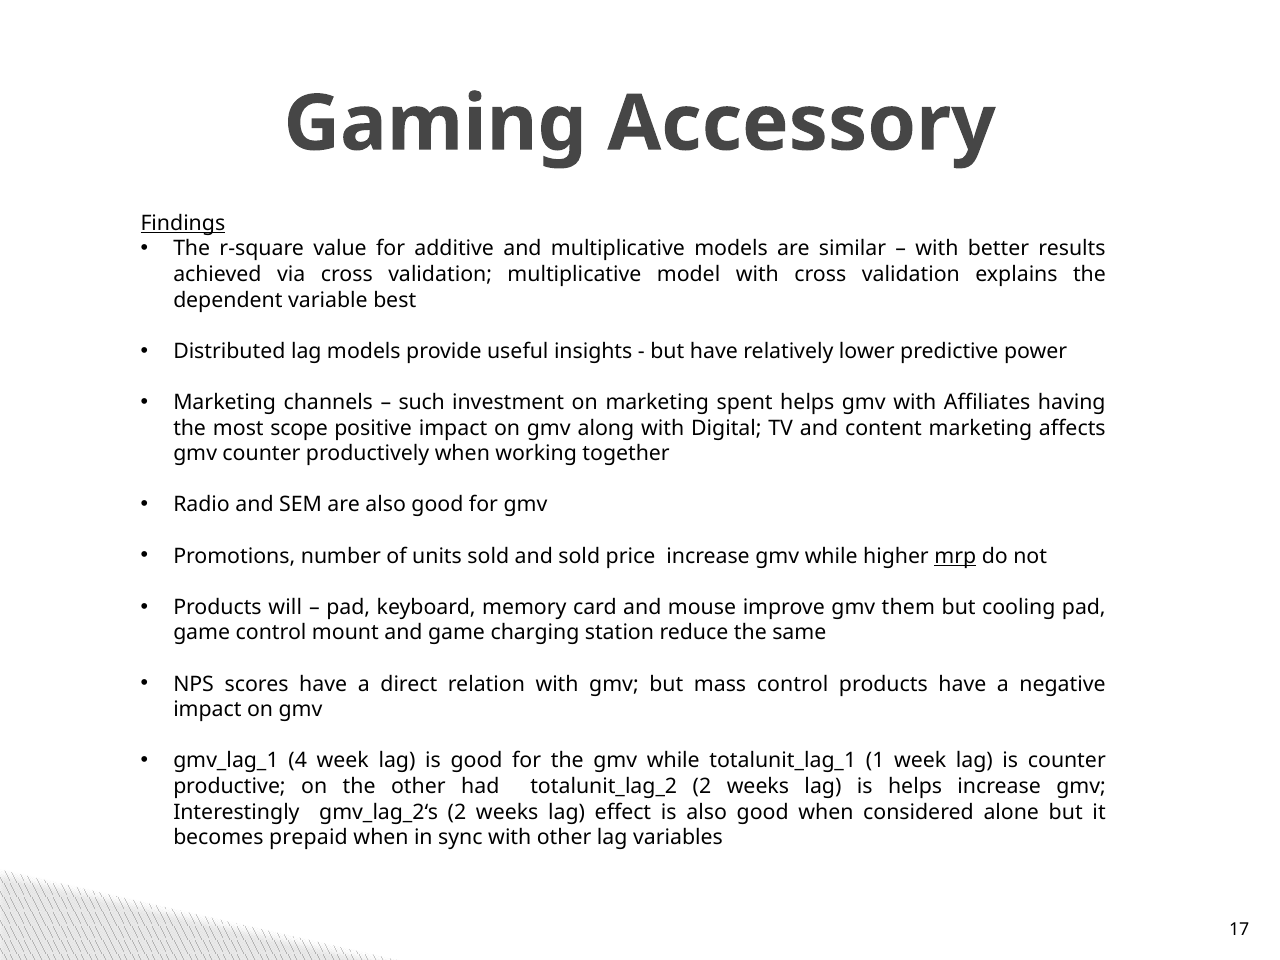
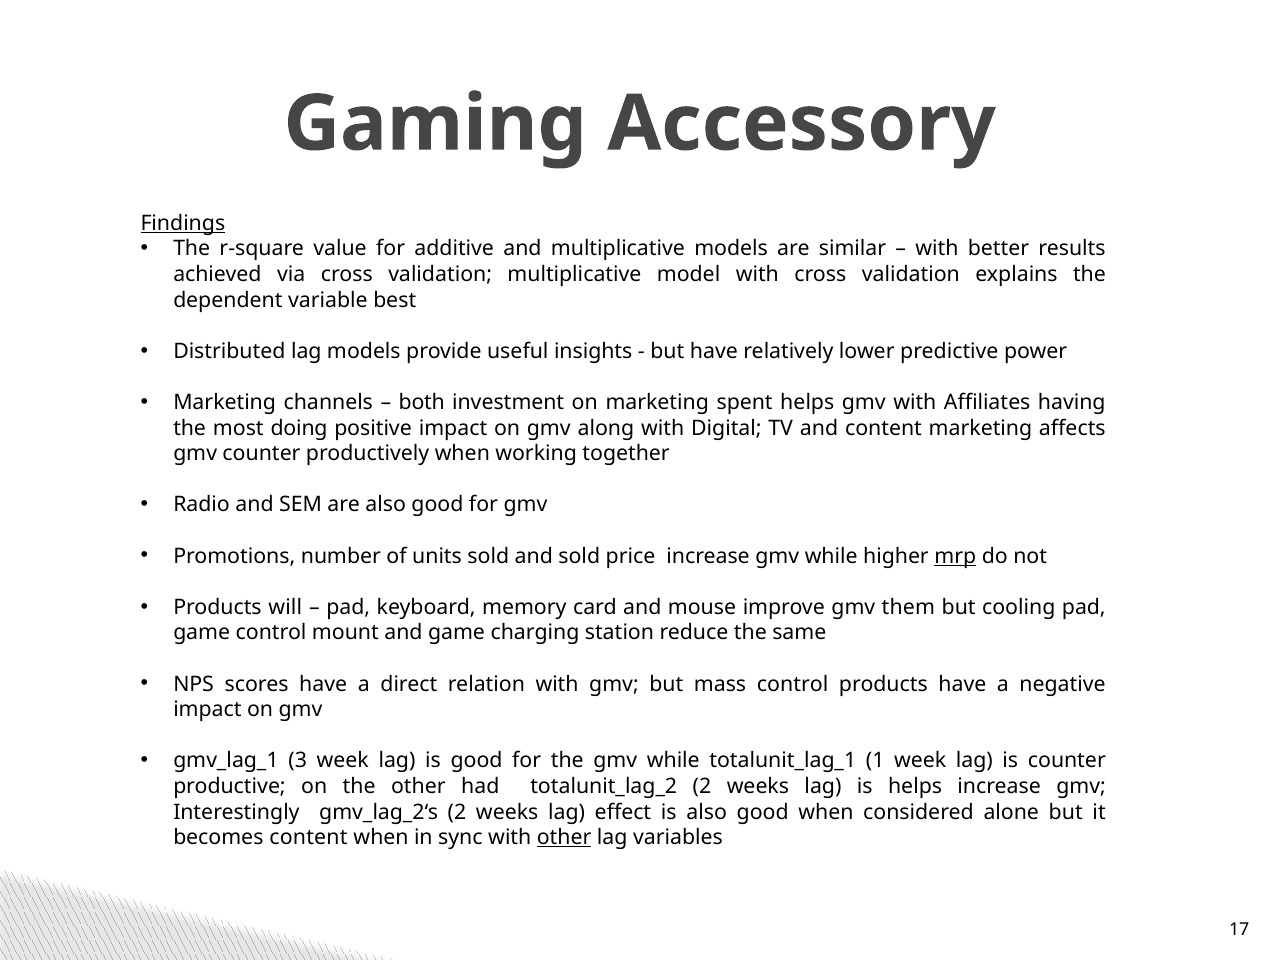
such: such -> both
scope: scope -> doing
4: 4 -> 3
becomes prepaid: prepaid -> content
other at (564, 838) underline: none -> present
